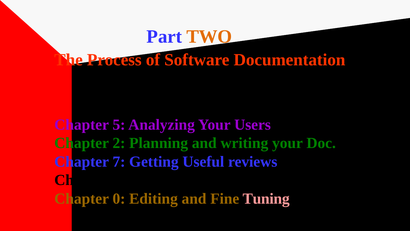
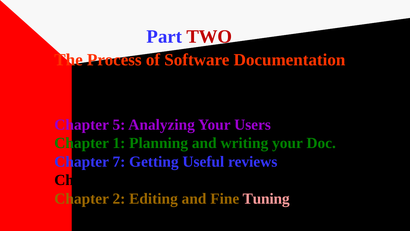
TWO colour: orange -> red
2: 2 -> 1
0: 0 -> 2
